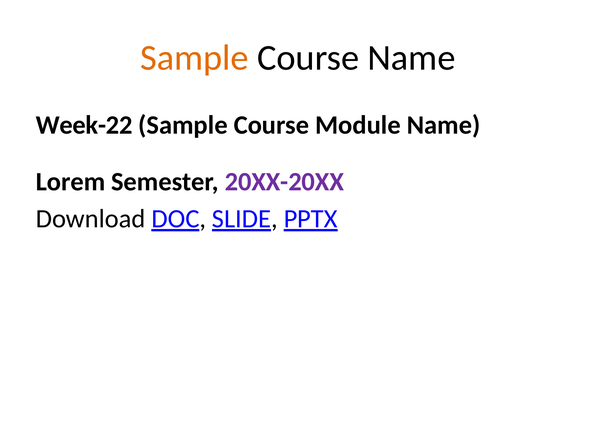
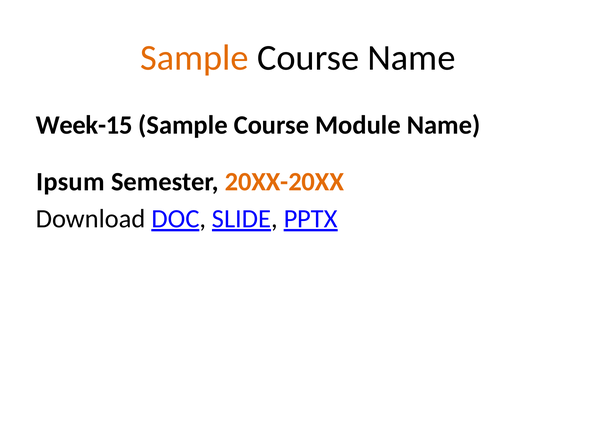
Week-22: Week-22 -> Week-15
Lorem: Lorem -> Ipsum
20XX-20XX colour: purple -> orange
